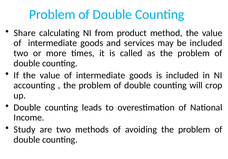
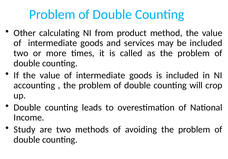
Share: Share -> Other
